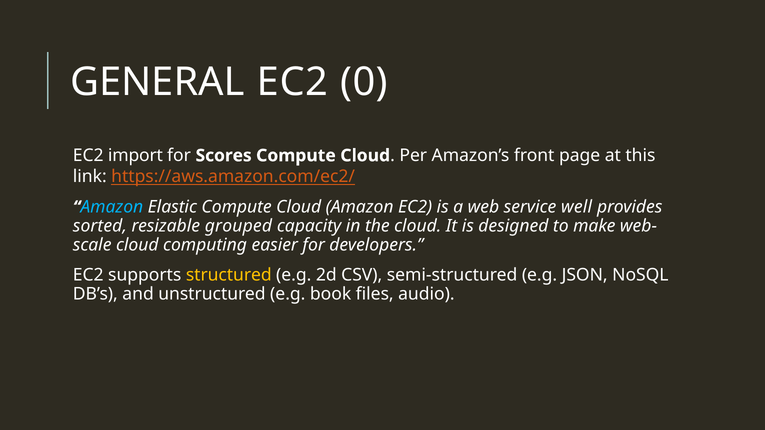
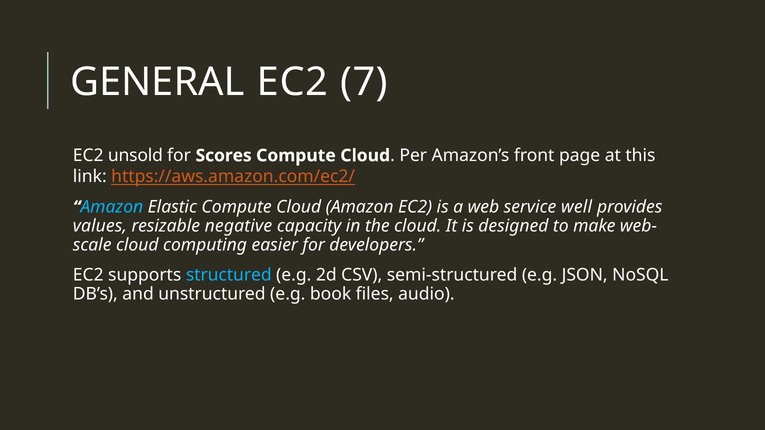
0: 0 -> 7
import: import -> unsold
sorted: sorted -> values
grouped: grouped -> negative
structured colour: yellow -> light blue
